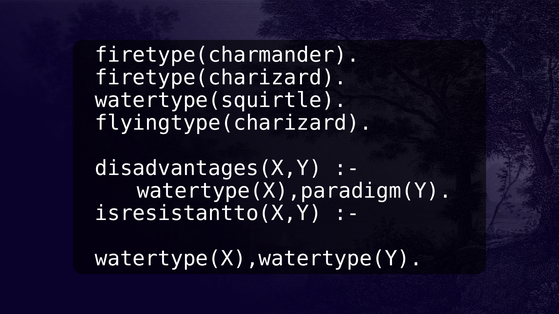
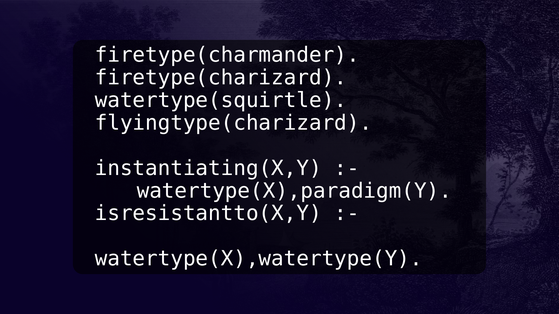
disadvantages(X,Y: disadvantages(X,Y -> instantiating(X,Y
